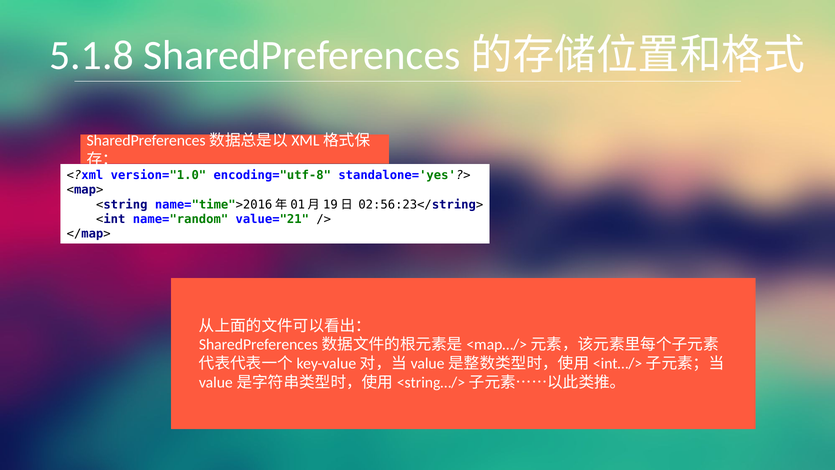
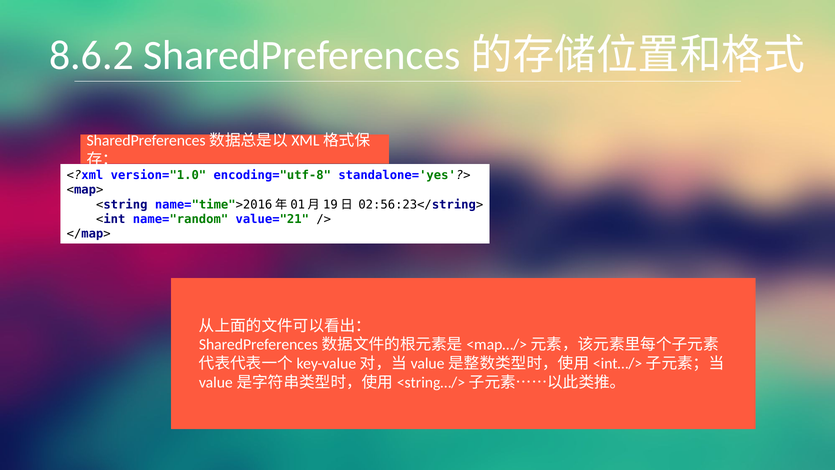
5.1.8: 5.1.8 -> 8.6.2
